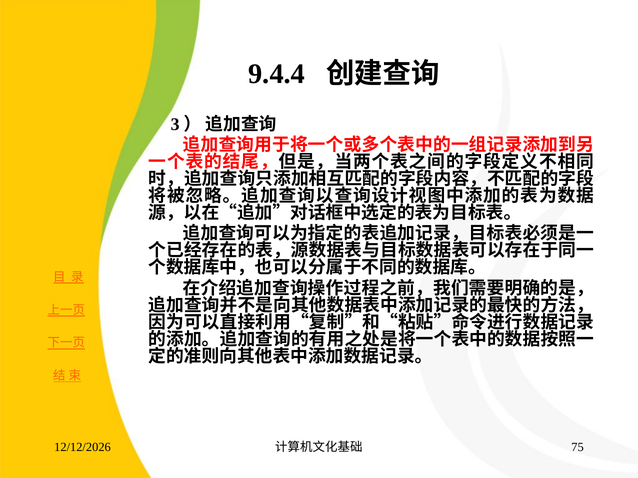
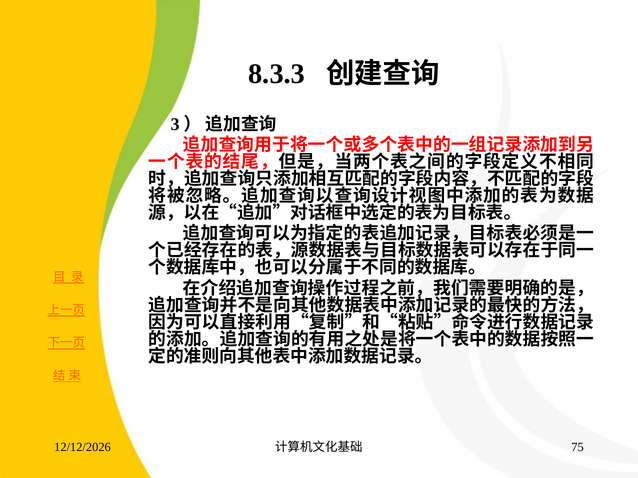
9.4.4: 9.4.4 -> 8.3.3
